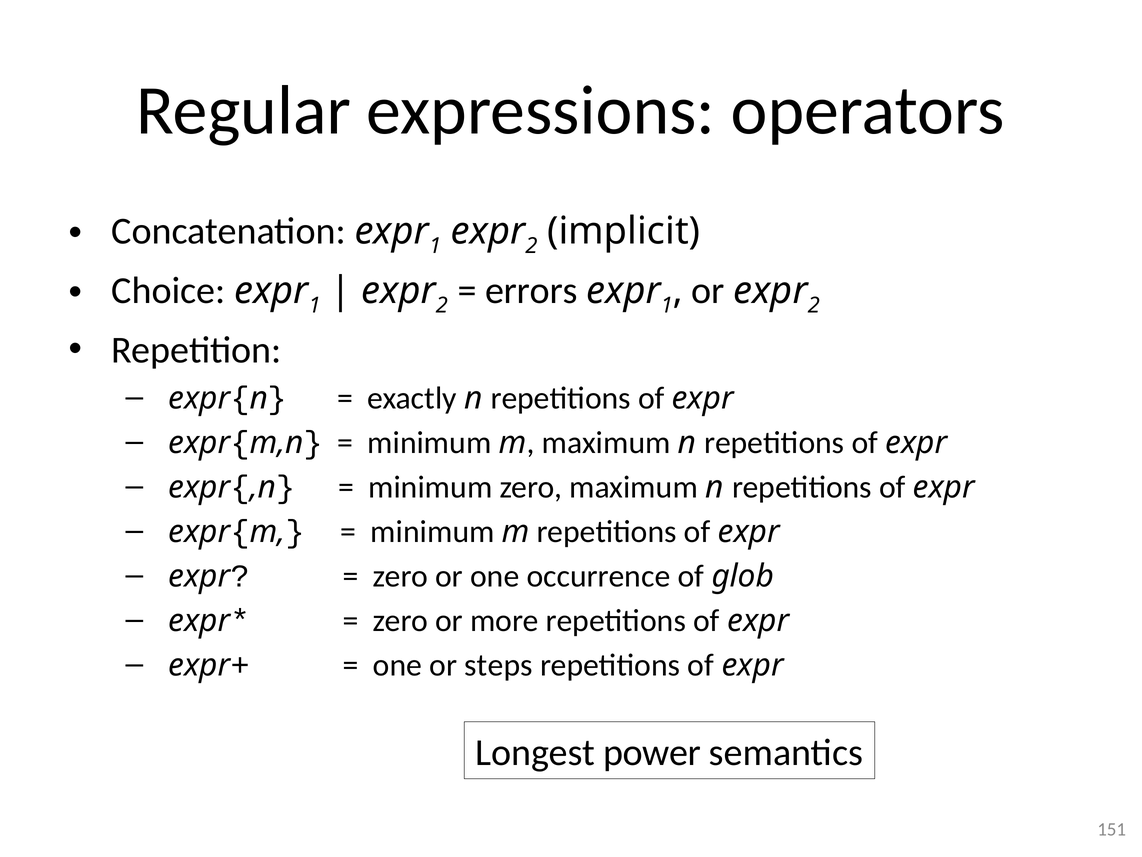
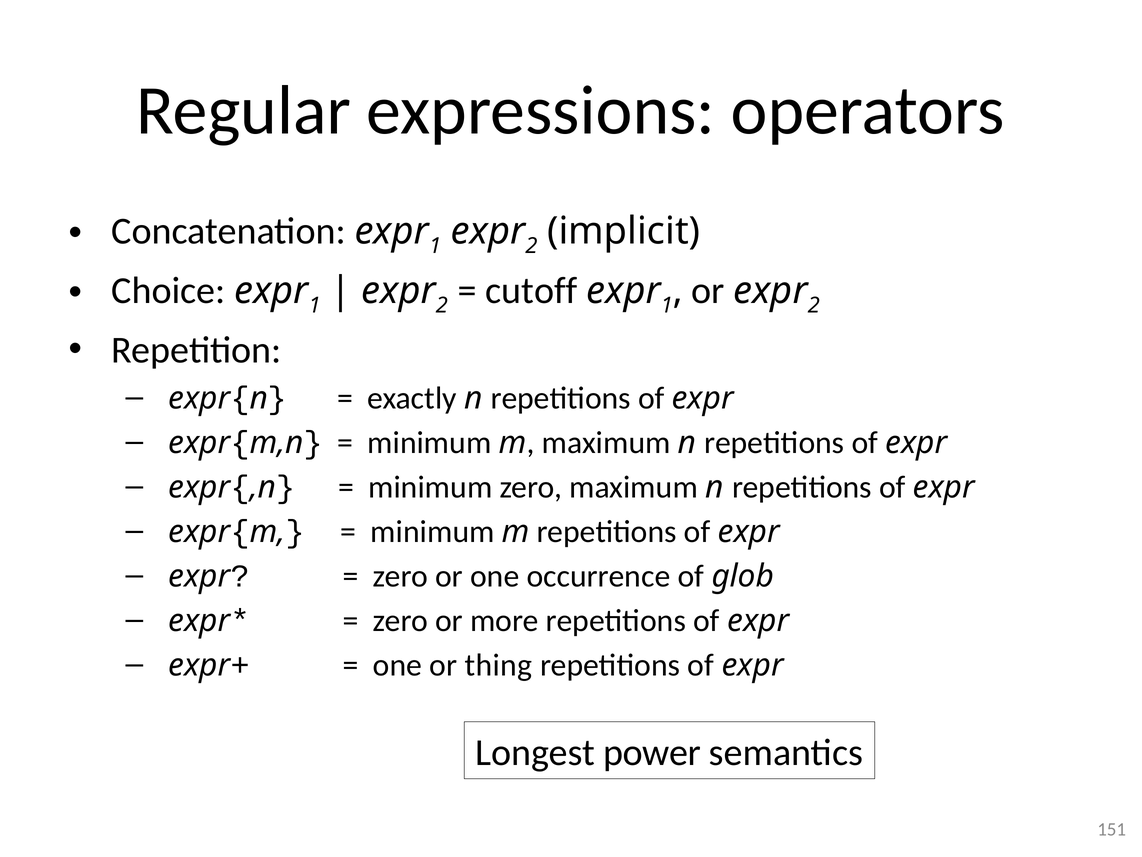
errors: errors -> cutoff
steps: steps -> thing
